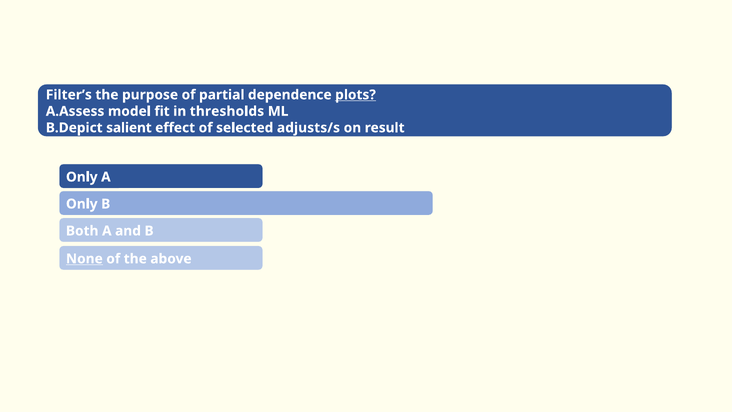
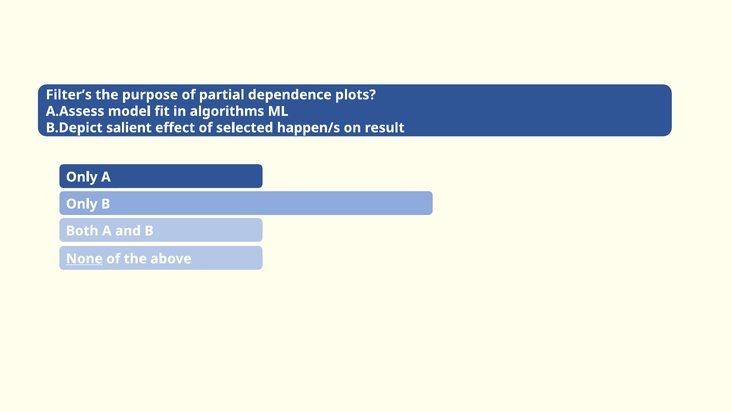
plots underline: present -> none
thresholds: thresholds -> algorithms
adjusts/s: adjusts/s -> happen/s
